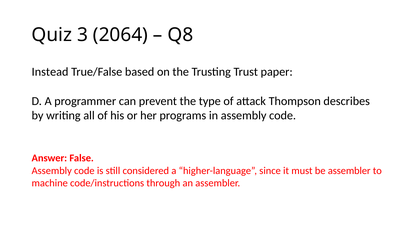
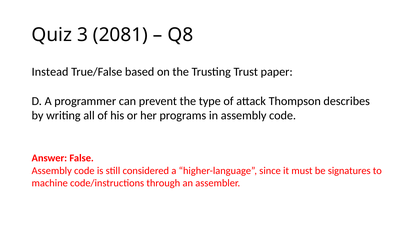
2064: 2064 -> 2081
be assembler: assembler -> signatures
